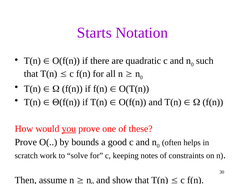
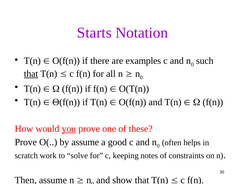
quadratic: quadratic -> examples
that at (31, 74) underline: none -> present
by bounds: bounds -> assume
